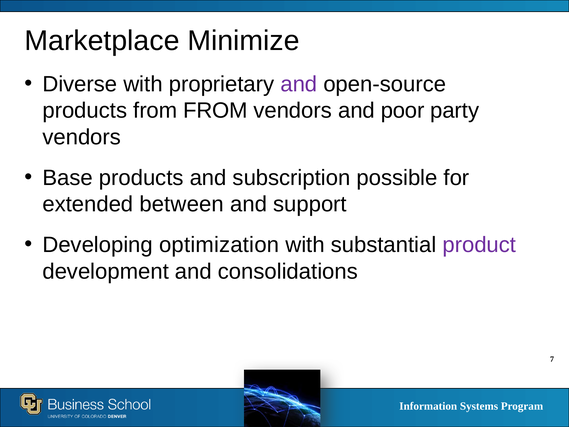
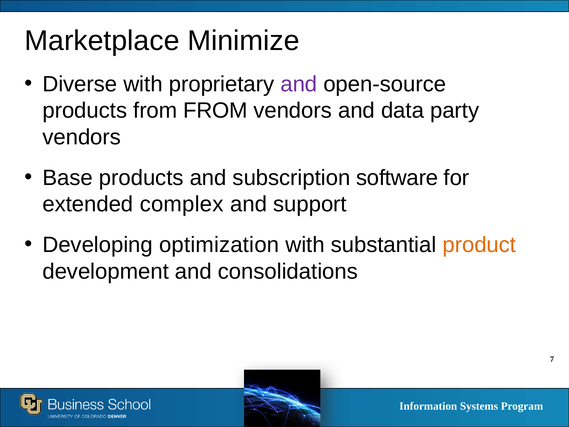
poor: poor -> data
possible: possible -> software
between: between -> complex
product colour: purple -> orange
